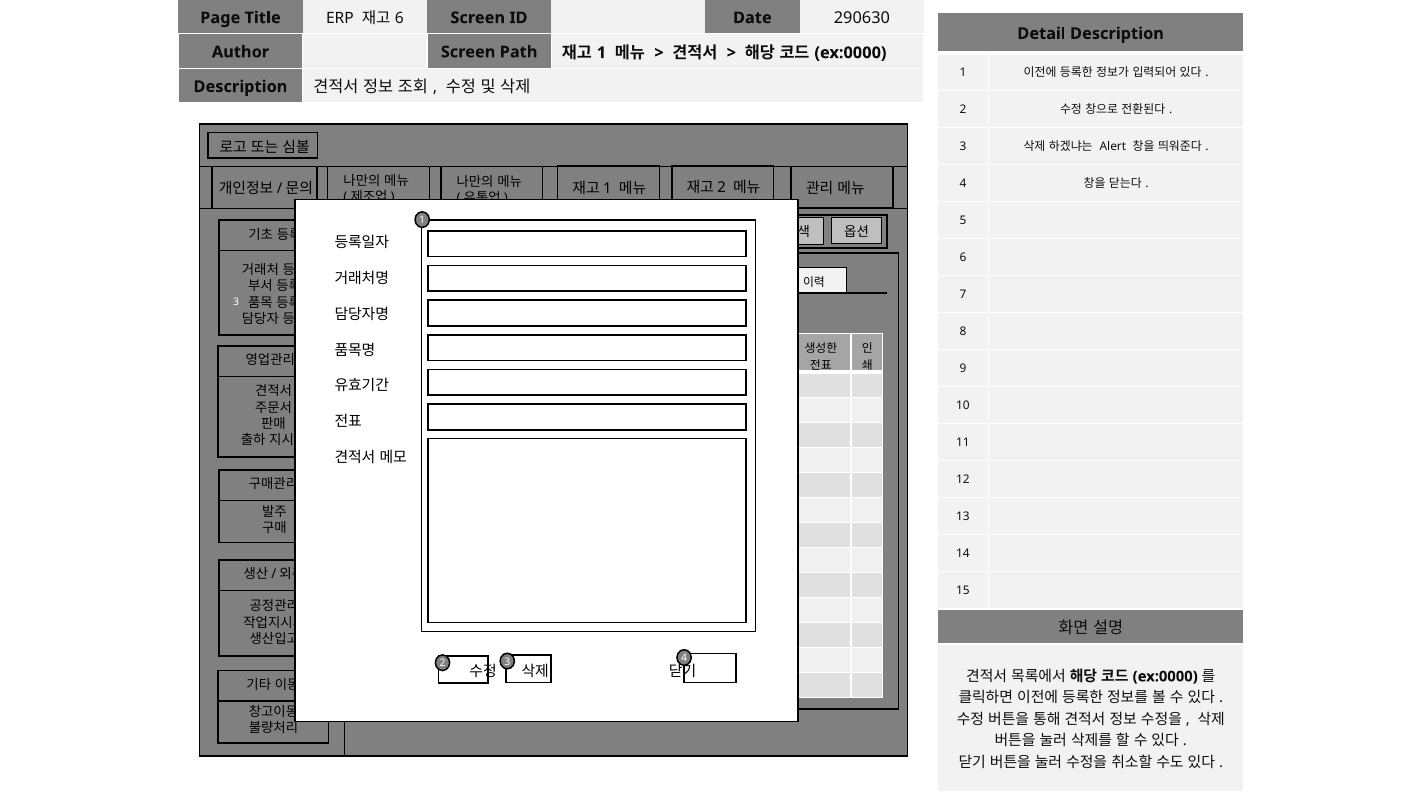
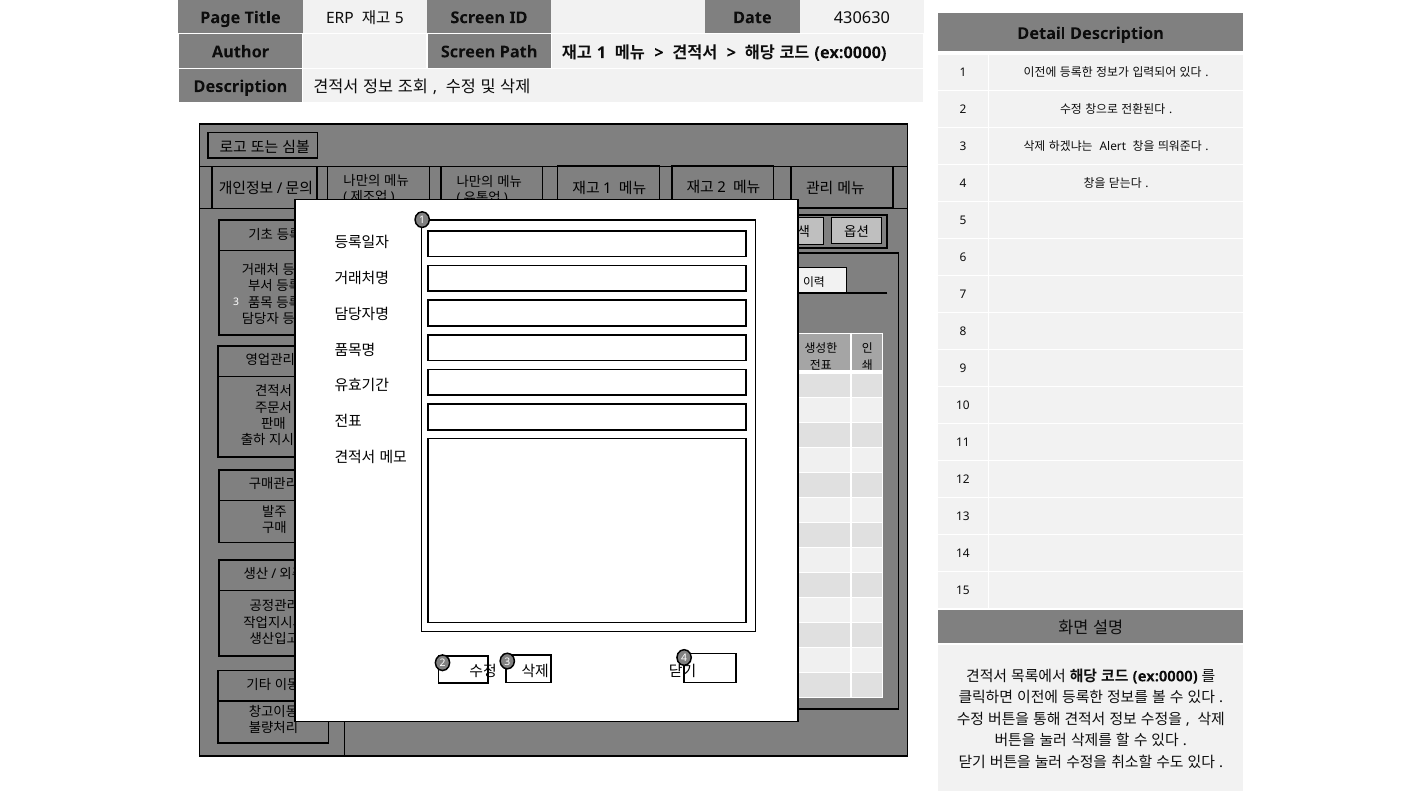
6 at (399, 18): 6 -> 5
290630: 290630 -> 430630
